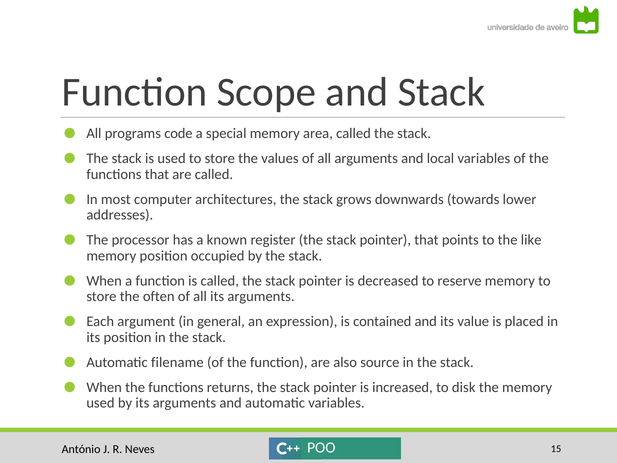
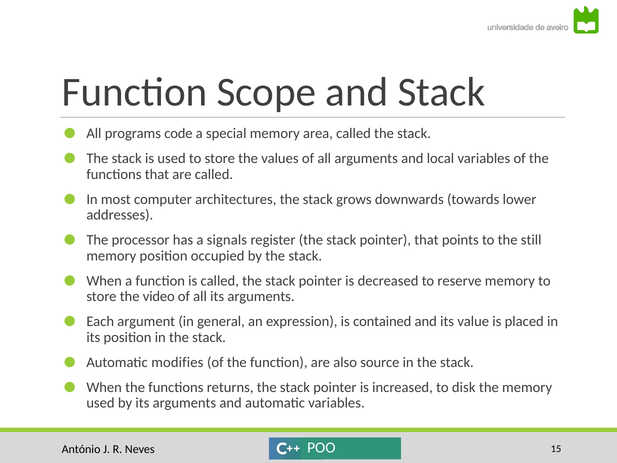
known: known -> signals
like: like -> still
often: often -> video
filename: filename -> modifies
